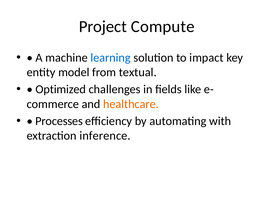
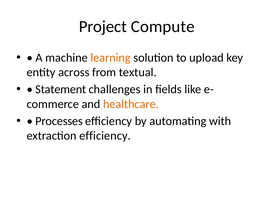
learning colour: blue -> orange
impact: impact -> upload
model: model -> across
Optimized: Optimized -> Statement
extraction inference: inference -> efficiency
